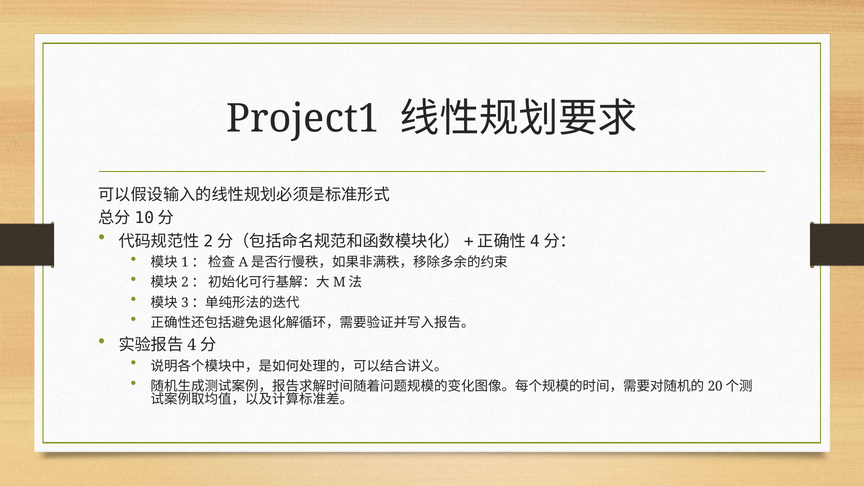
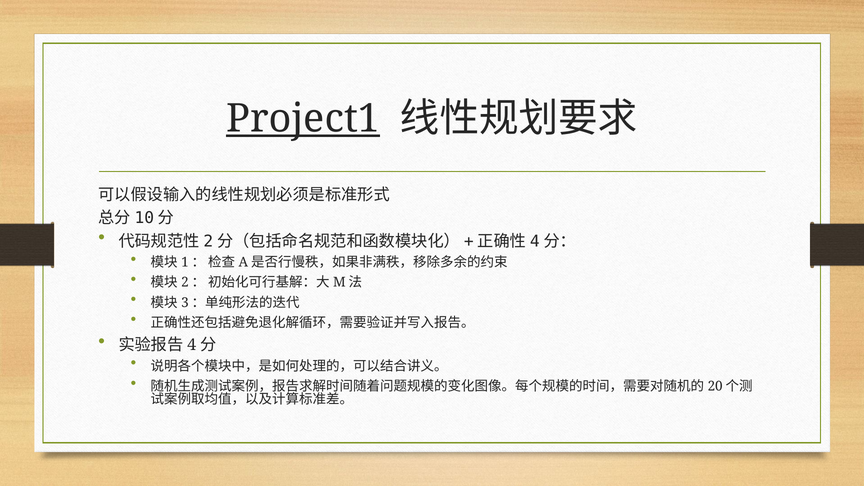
Project1 underline: none -> present
